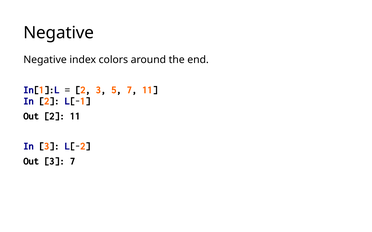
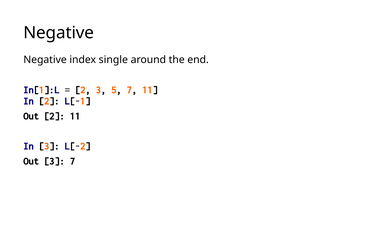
colors: colors -> single
